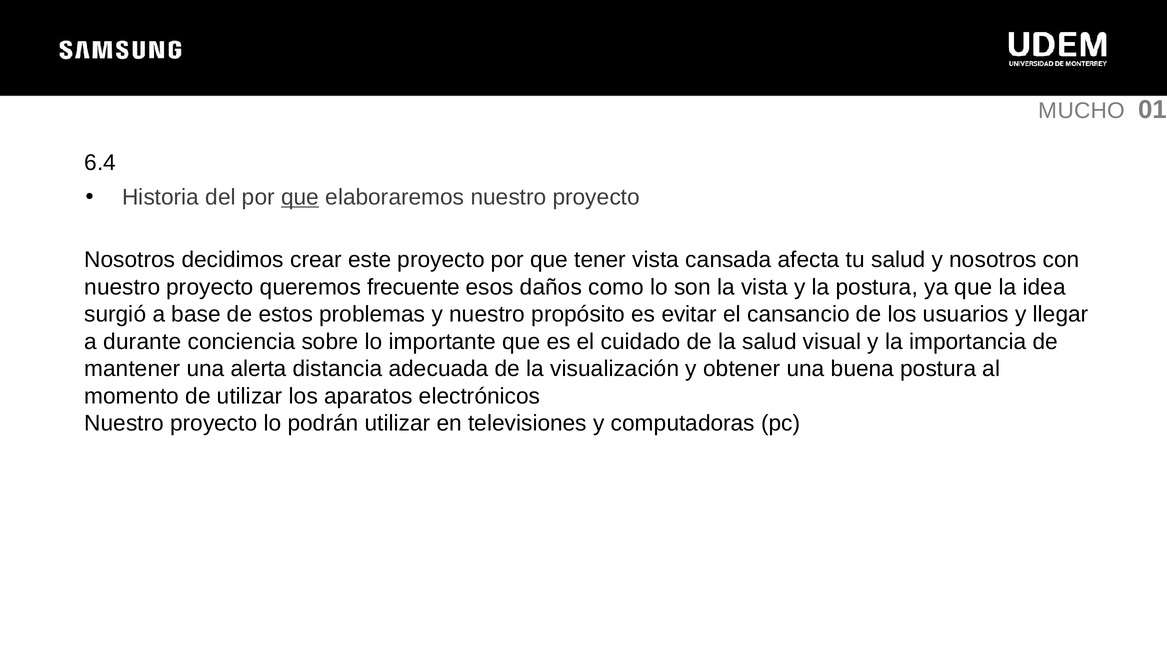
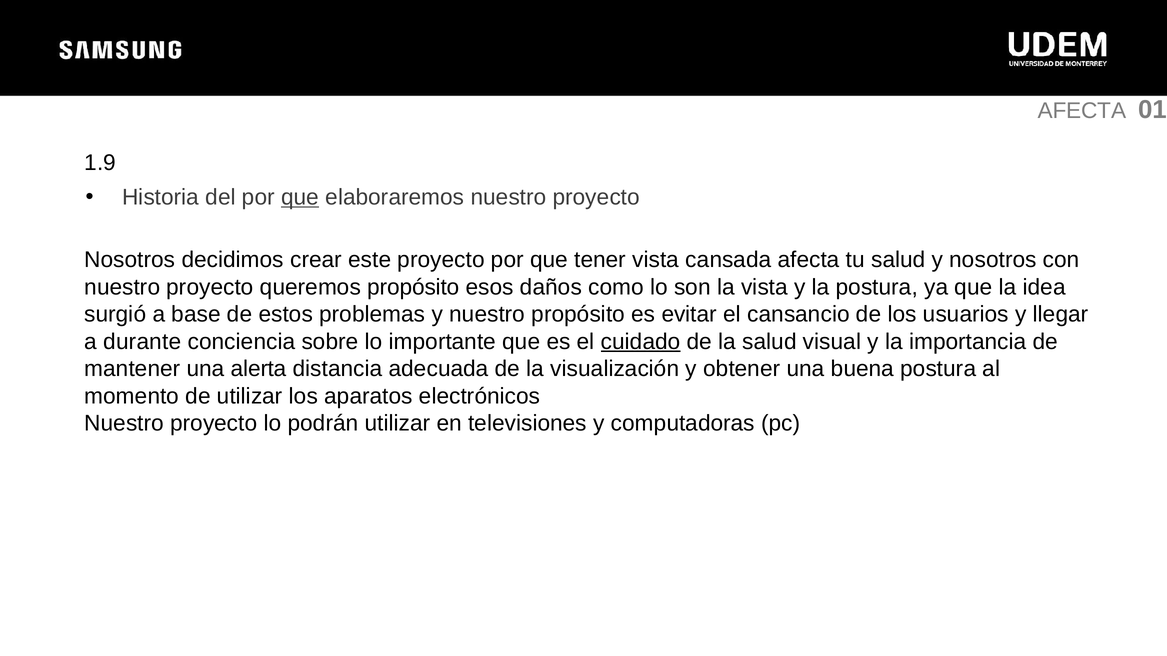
MUCHO at (1082, 111): MUCHO -> AFECTA
6.4: 6.4 -> 1.9
queremos frecuente: frecuente -> propósito
cuidado underline: none -> present
